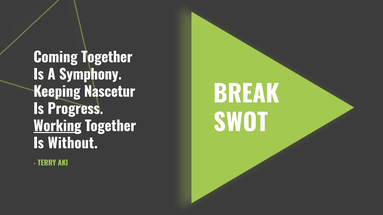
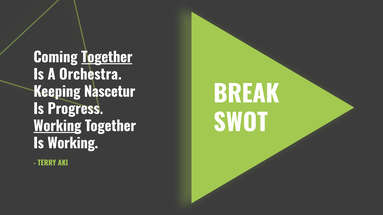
Together at (107, 58) underline: none -> present
Symphony: Symphony -> Orchestra
Is Without: Without -> Working
